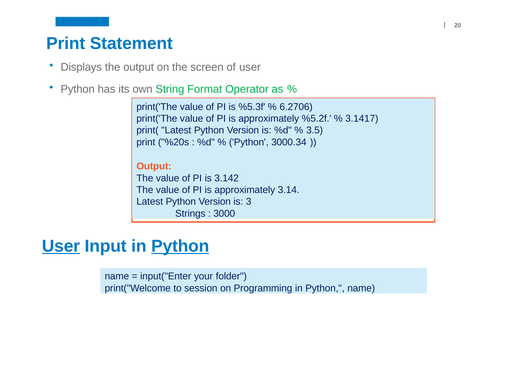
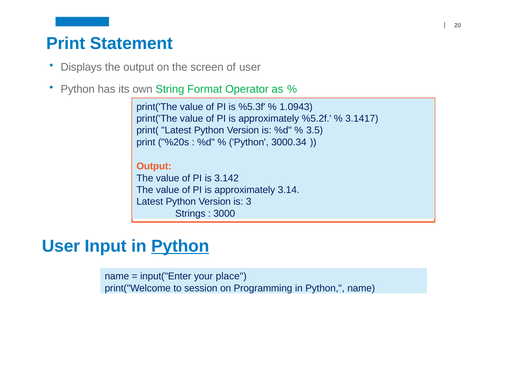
6.2706: 6.2706 -> 1.0943
User at (61, 246) underline: present -> none
folder: folder -> place
